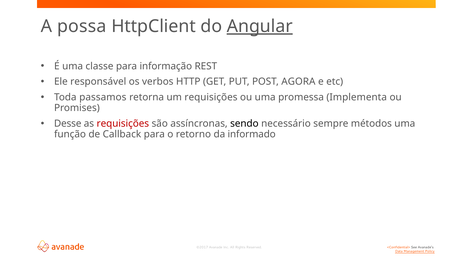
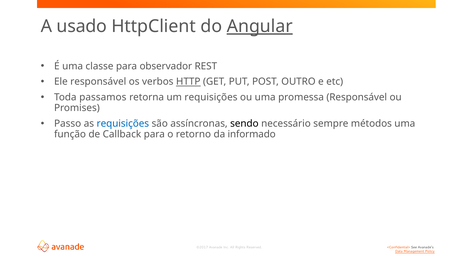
possa: possa -> usado
informação: informação -> observador
HTTP underline: none -> present
AGORA: AGORA -> OUTRO
promessa Implementa: Implementa -> Responsável
Desse: Desse -> Passo
requisições at (123, 124) colour: red -> blue
